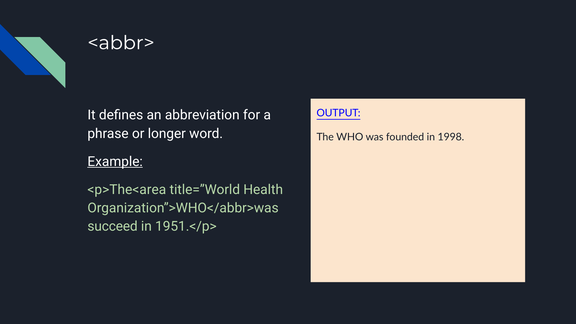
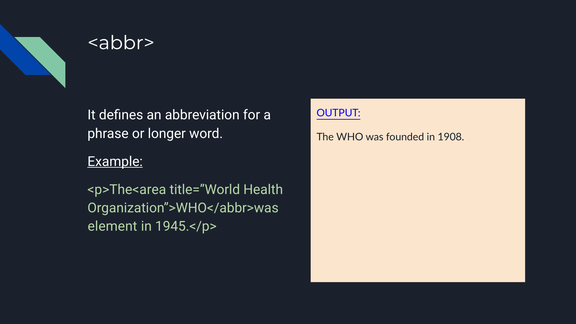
1998: 1998 -> 1908
succeed: succeed -> element
1951.</p>: 1951.</p> -> 1945.</p>
